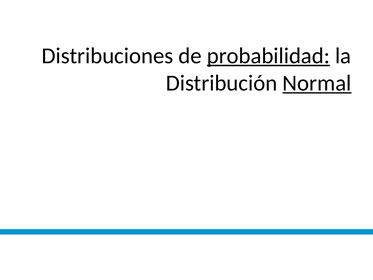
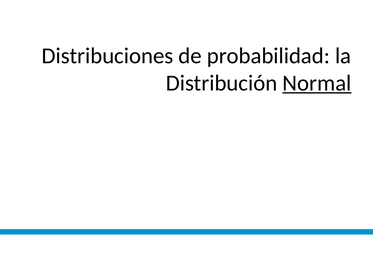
probabilidad underline: present -> none
